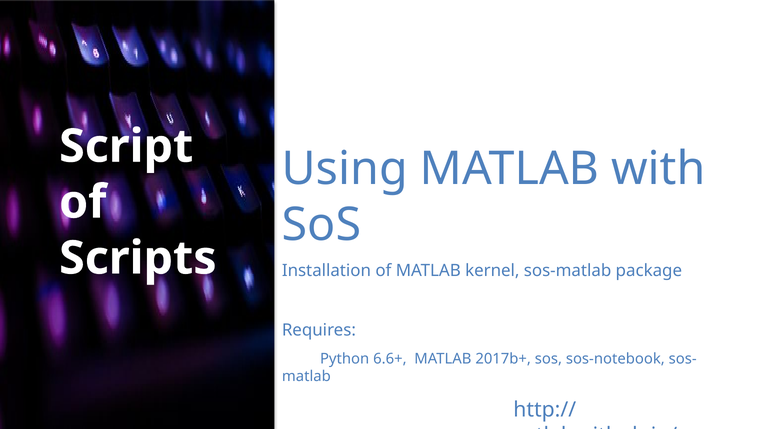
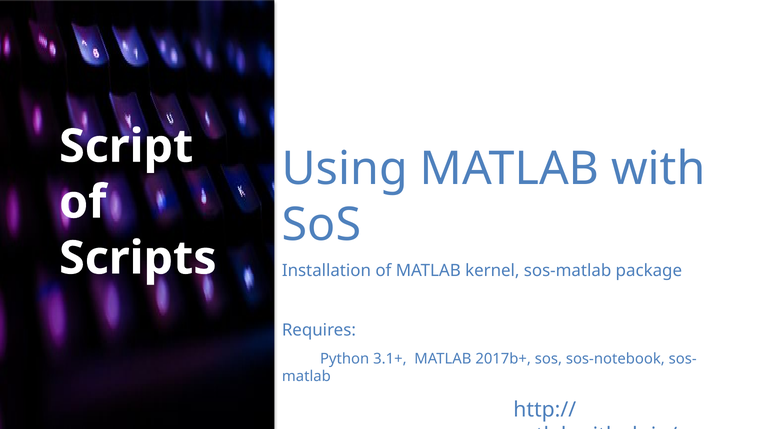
6.6+: 6.6+ -> 3.1+
